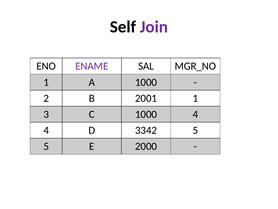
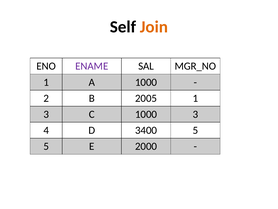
Join colour: purple -> orange
2001: 2001 -> 2005
1000 4: 4 -> 3
3342: 3342 -> 3400
